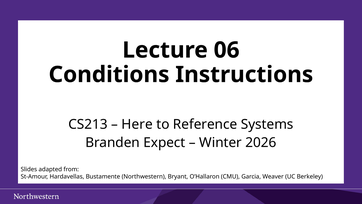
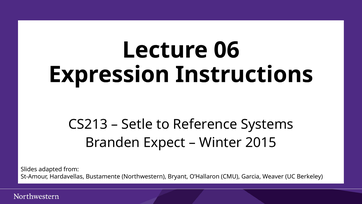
Conditions: Conditions -> Expression
Here: Here -> Setle
2026: 2026 -> 2015
